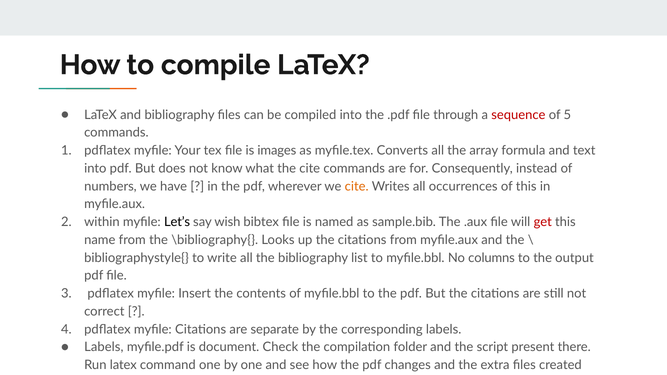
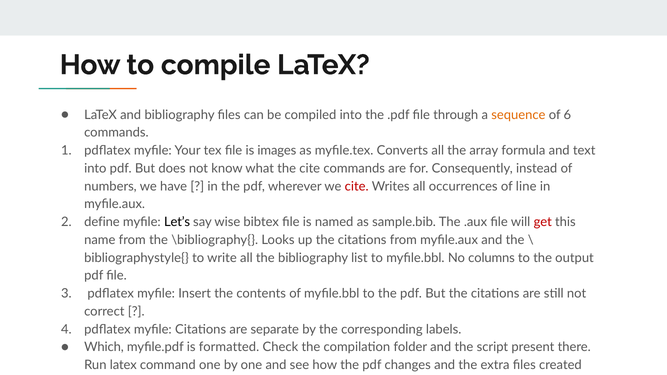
sequence colour: red -> orange
5: 5 -> 6
cite at (357, 186) colour: orange -> red
of this: this -> line
within: within -> define
wish: wish -> wise
Labels at (104, 347): Labels -> Which
document: document -> formatted
